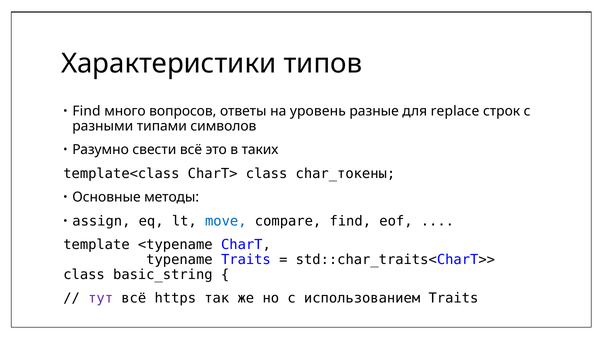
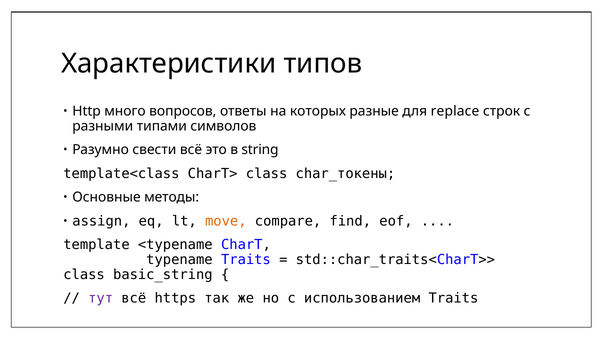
Find at (86, 111): Find -> Http
уровень: уровень -> которых
таких: таких -> string
move colour: blue -> orange
